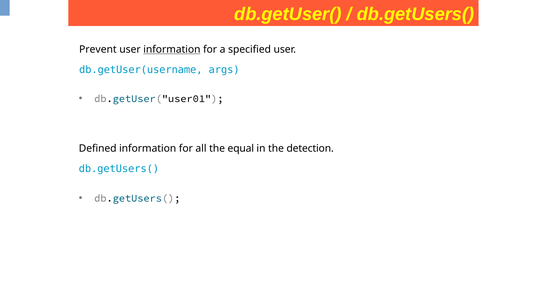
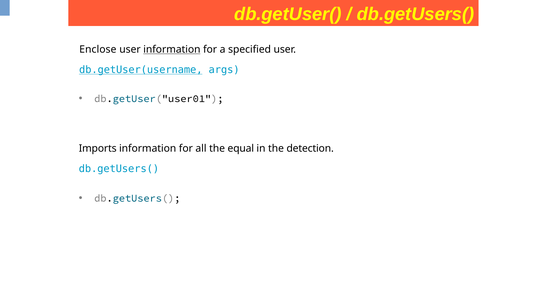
Prevent: Prevent -> Enclose
db.getUser(username underline: none -> present
Defined: Defined -> Imports
